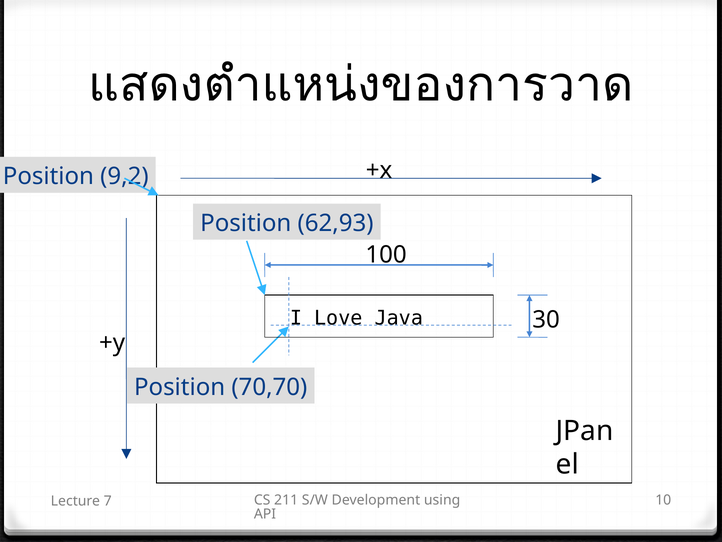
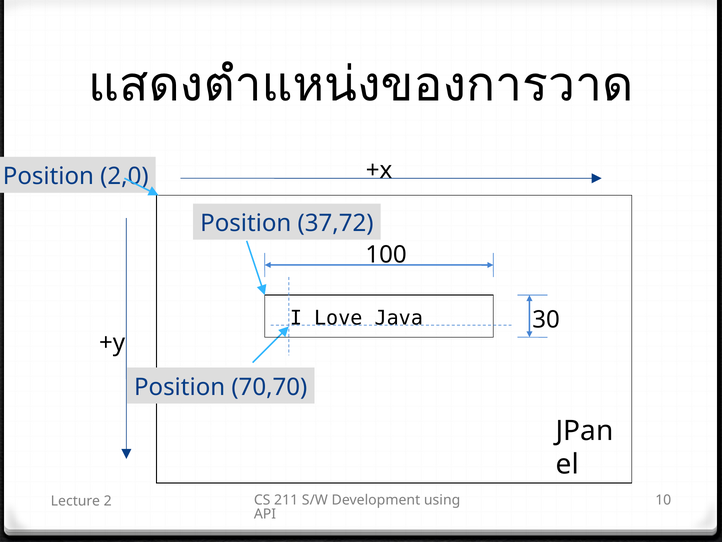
9,2: 9,2 -> 2,0
62,93: 62,93 -> 37,72
7: 7 -> 2
